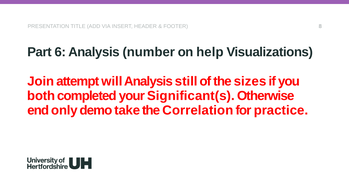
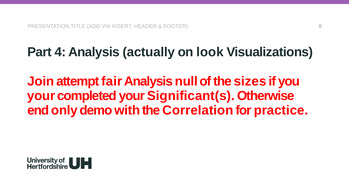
6: 6 -> 4
number: number -> actually
help: help -> look
will: will -> fair
still: still -> null
both at (41, 96): both -> your
take: take -> with
